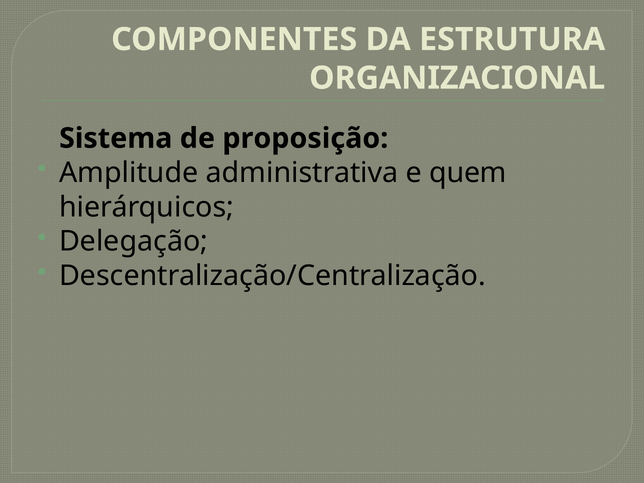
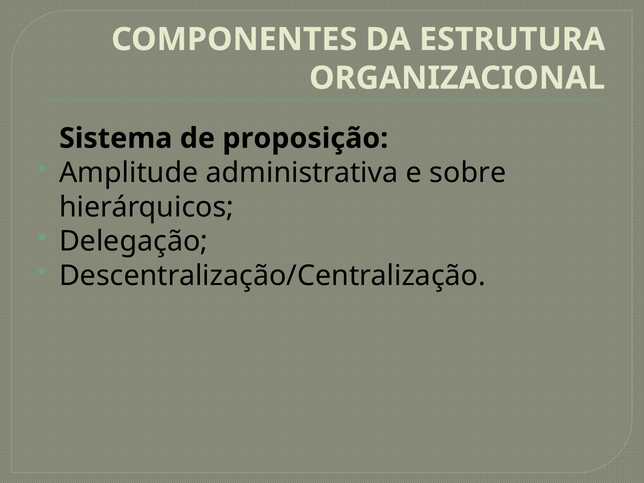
quem: quem -> sobre
